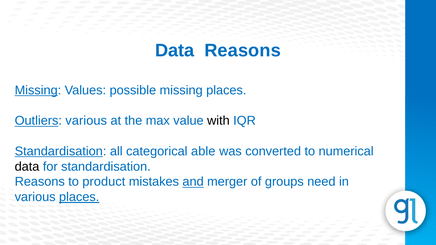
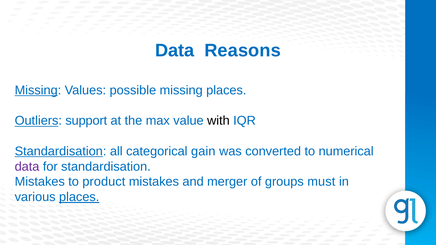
Outliers various: various -> support
able: able -> gain
data at (27, 167) colour: black -> purple
Reasons at (40, 182): Reasons -> Mistakes
and underline: present -> none
need: need -> must
